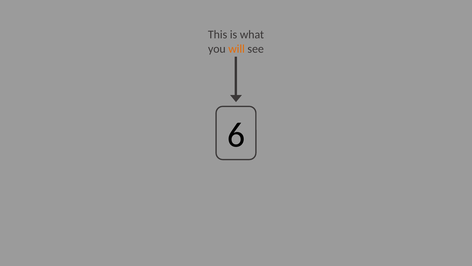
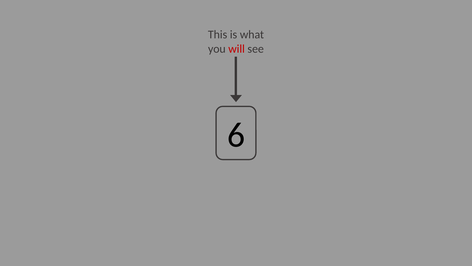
will colour: orange -> red
